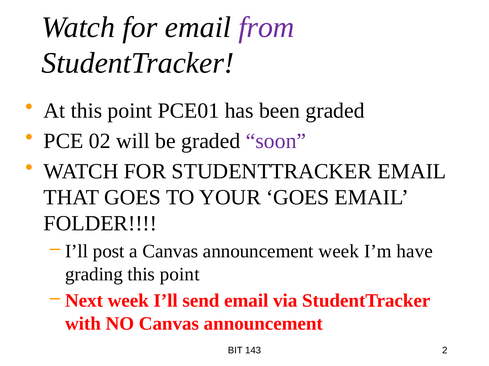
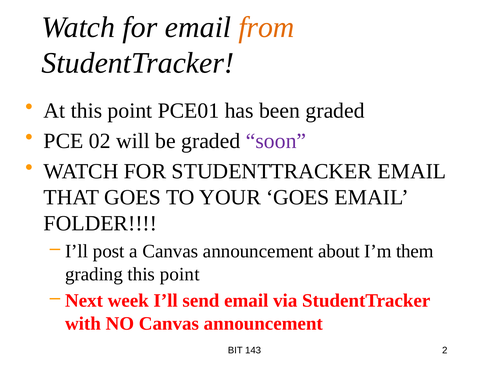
from colour: purple -> orange
announcement week: week -> about
have: have -> them
